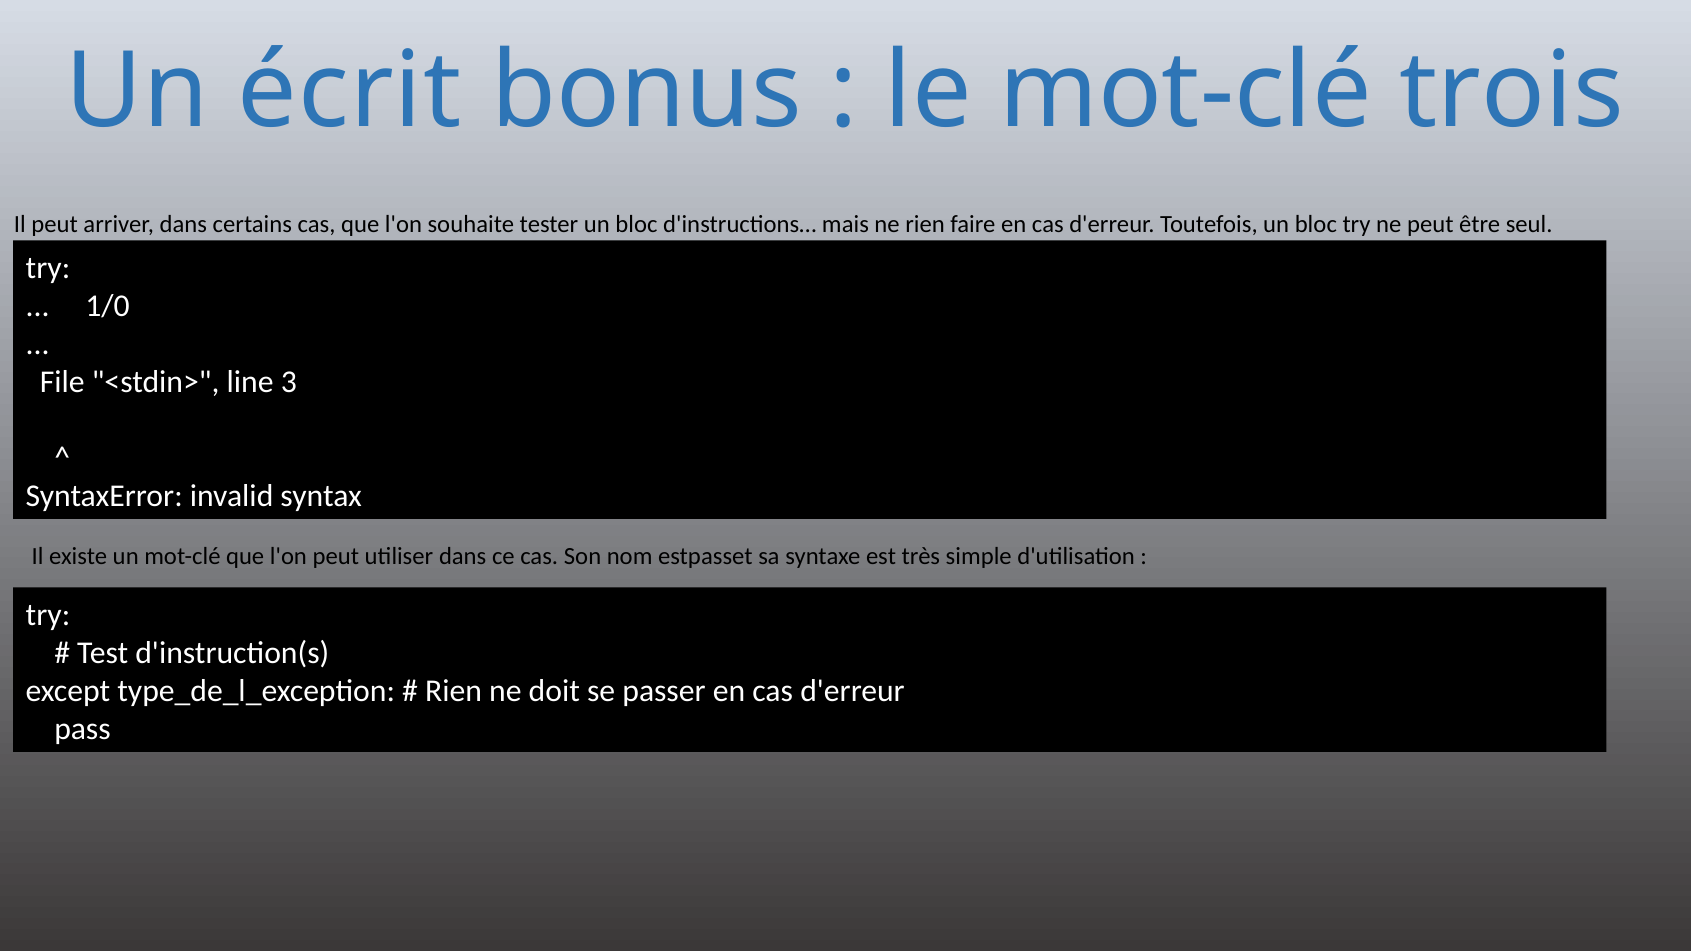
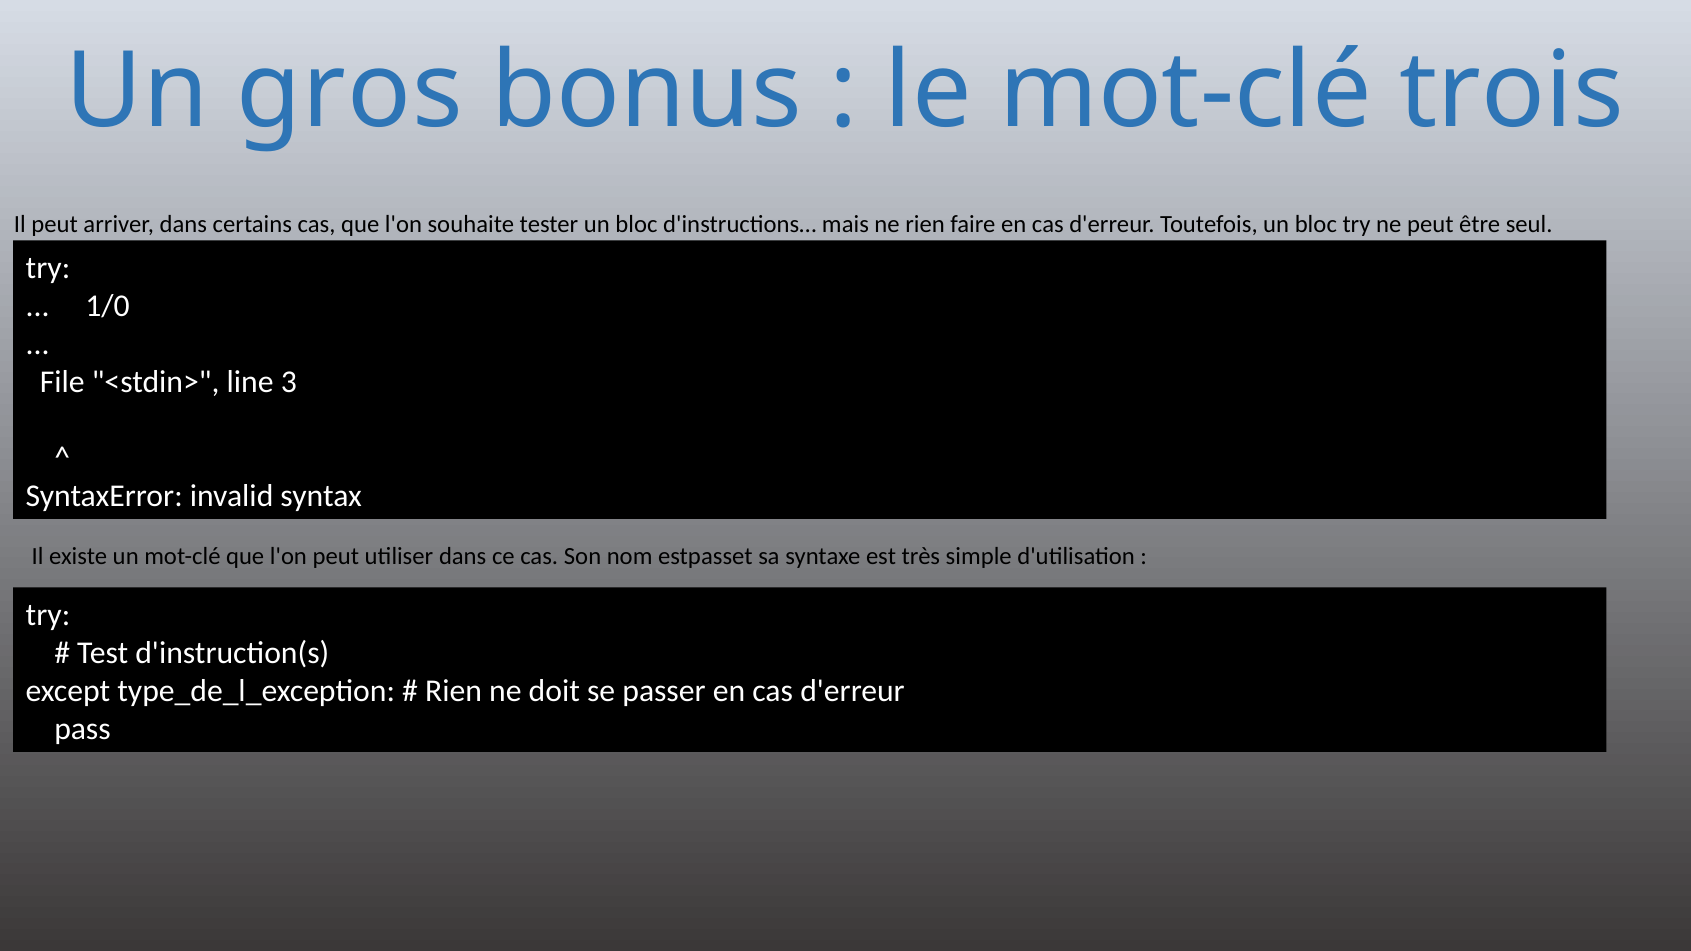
écrit: écrit -> gros
